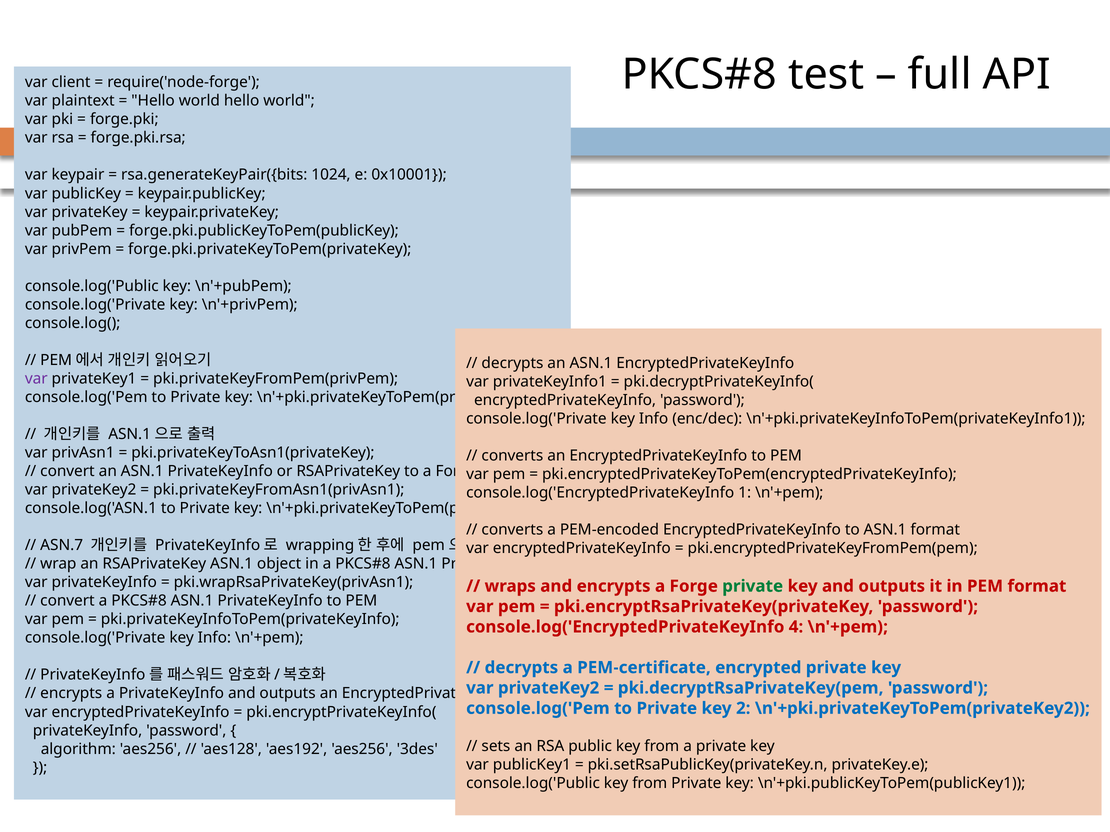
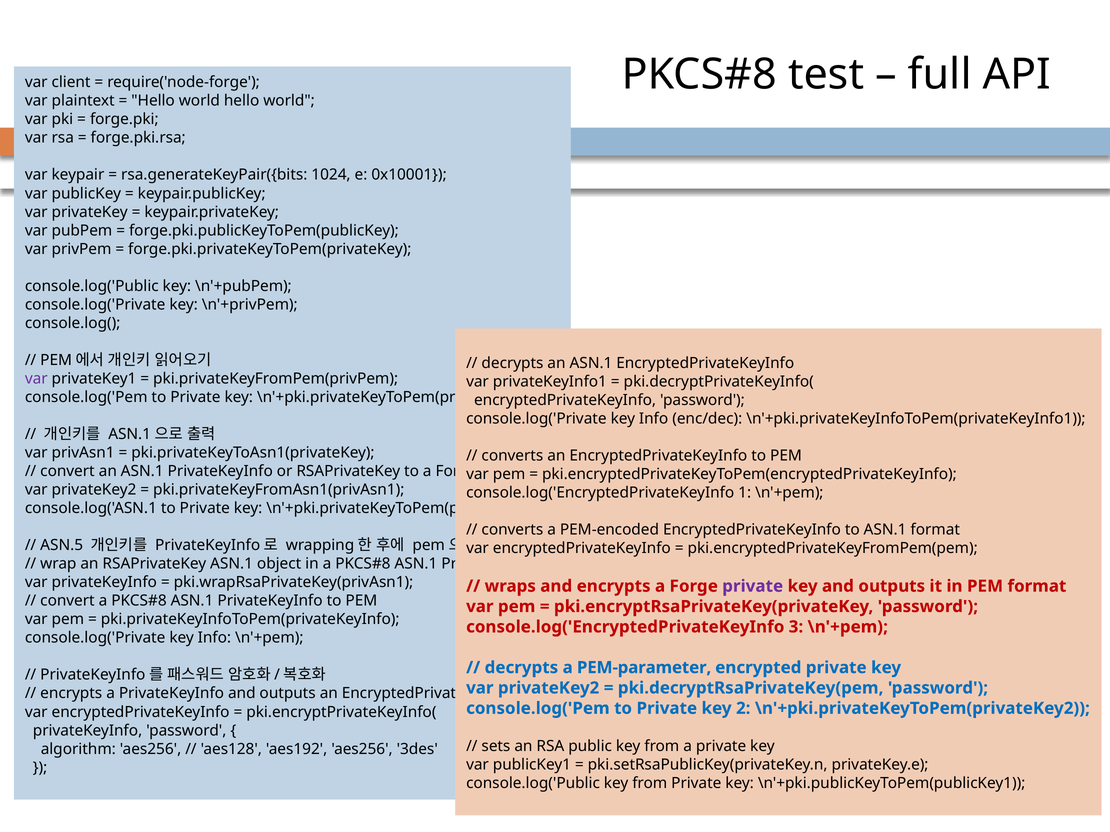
ASN.7: ASN.7 -> ASN.5
private at (753, 587) colour: green -> purple
4: 4 -> 3
PEM-certificate: PEM-certificate -> PEM-parameter
